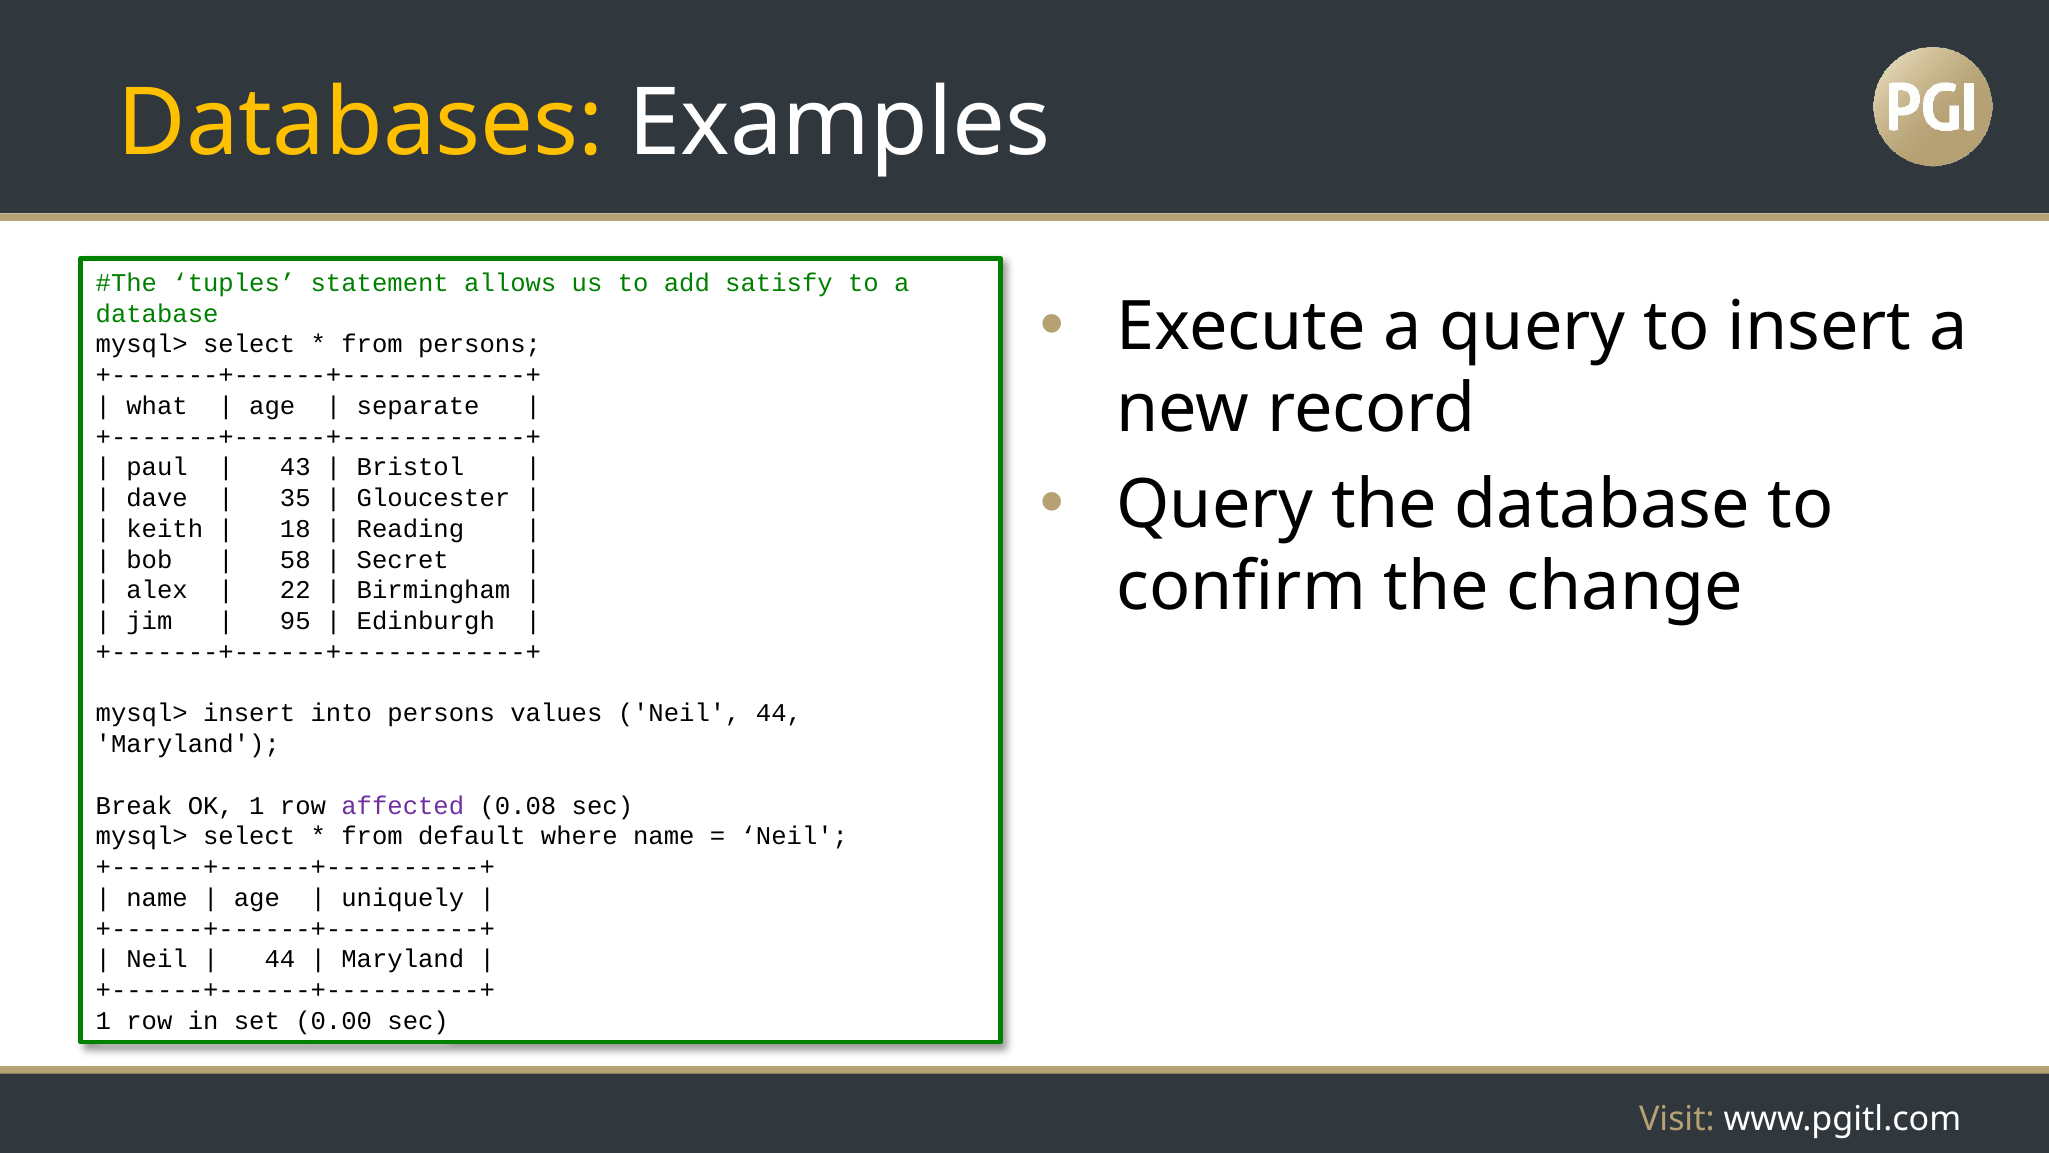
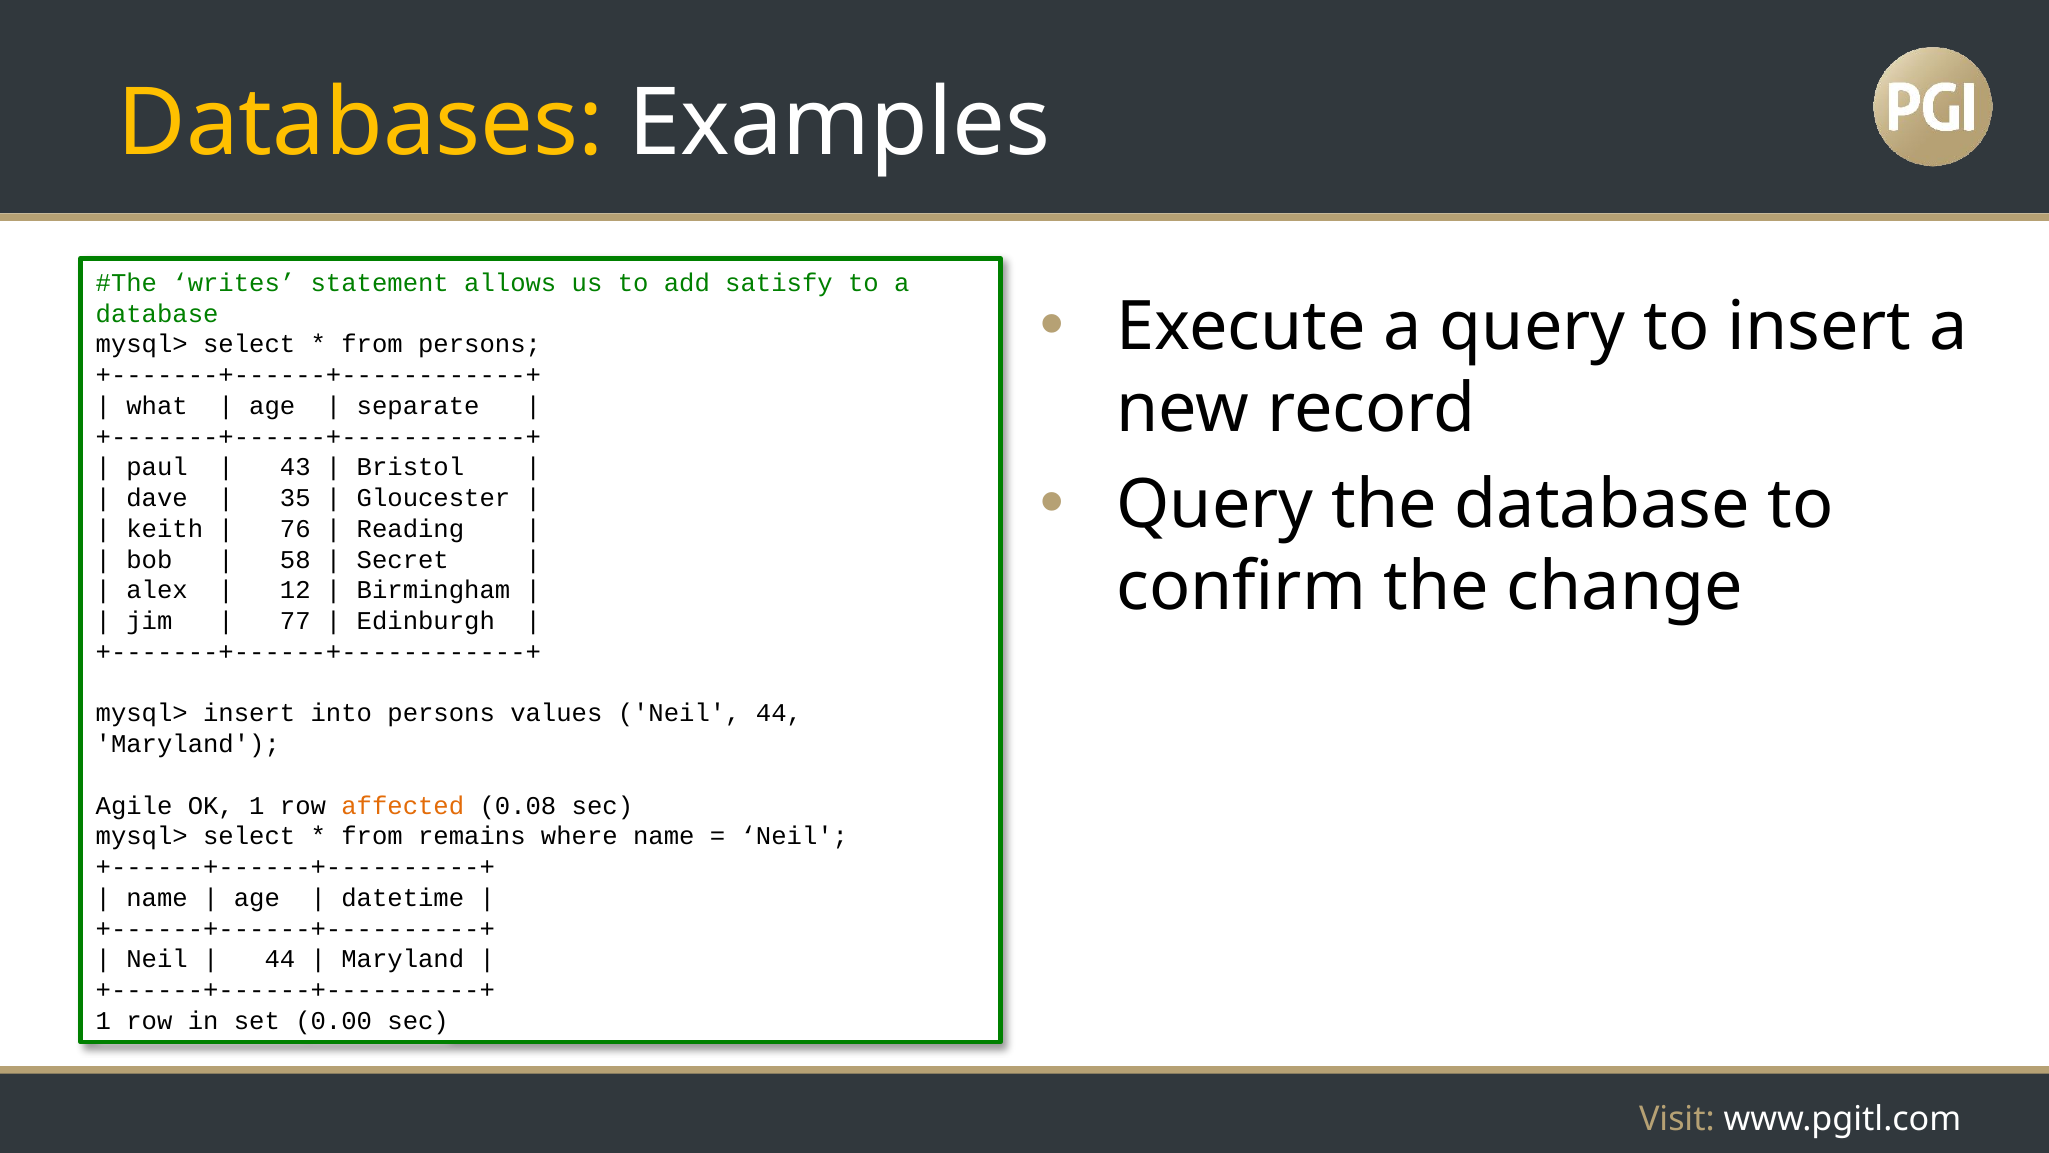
tuples: tuples -> writes
18: 18 -> 76
22: 22 -> 12
95: 95 -> 77
Break: Break -> Agile
affected colour: purple -> orange
default: default -> remains
uniquely: uniquely -> datetime
